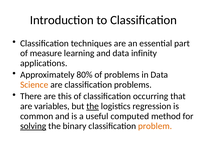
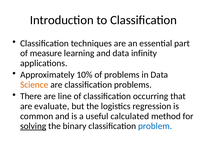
80%: 80% -> 10%
this: this -> line
variables: variables -> evaluate
the at (93, 106) underline: present -> none
computed: computed -> calculated
problem colour: orange -> blue
